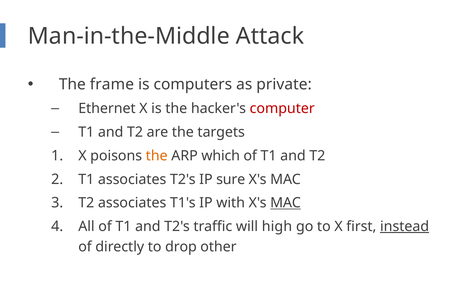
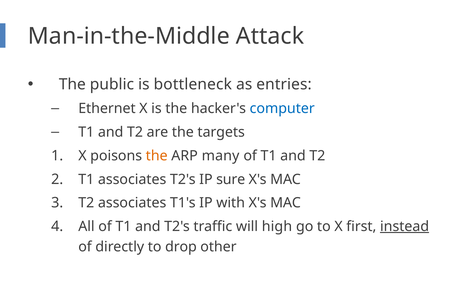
frame: frame -> public
computers: computers -> bottleneck
private: private -> entries
computer colour: red -> blue
which: which -> many
MAC at (286, 203) underline: present -> none
